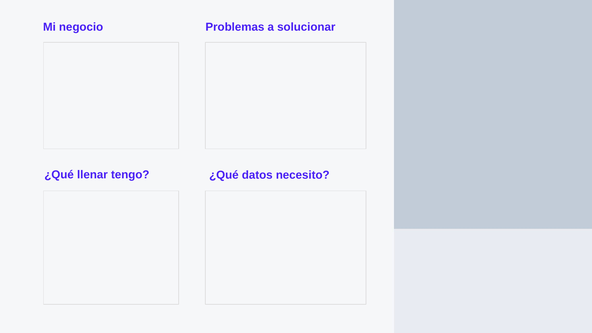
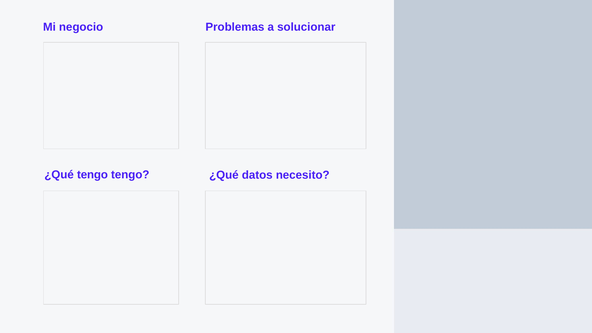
¿Qué llenar: llenar -> tengo
